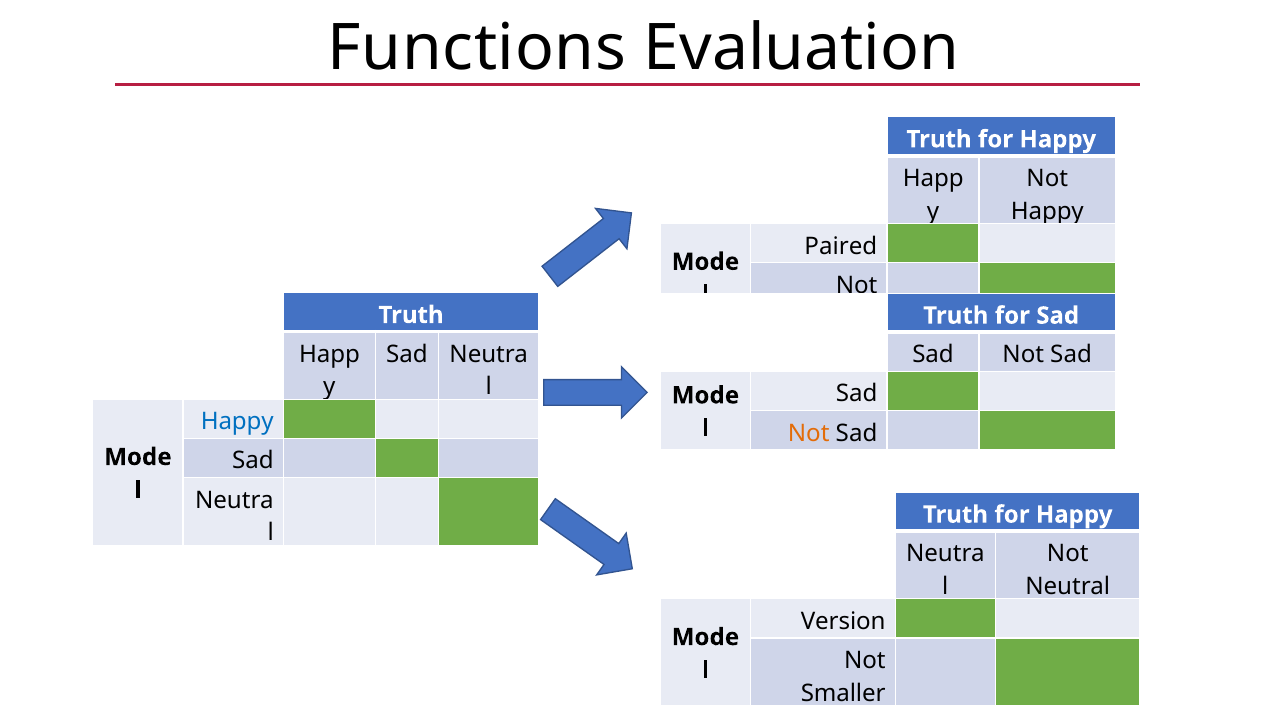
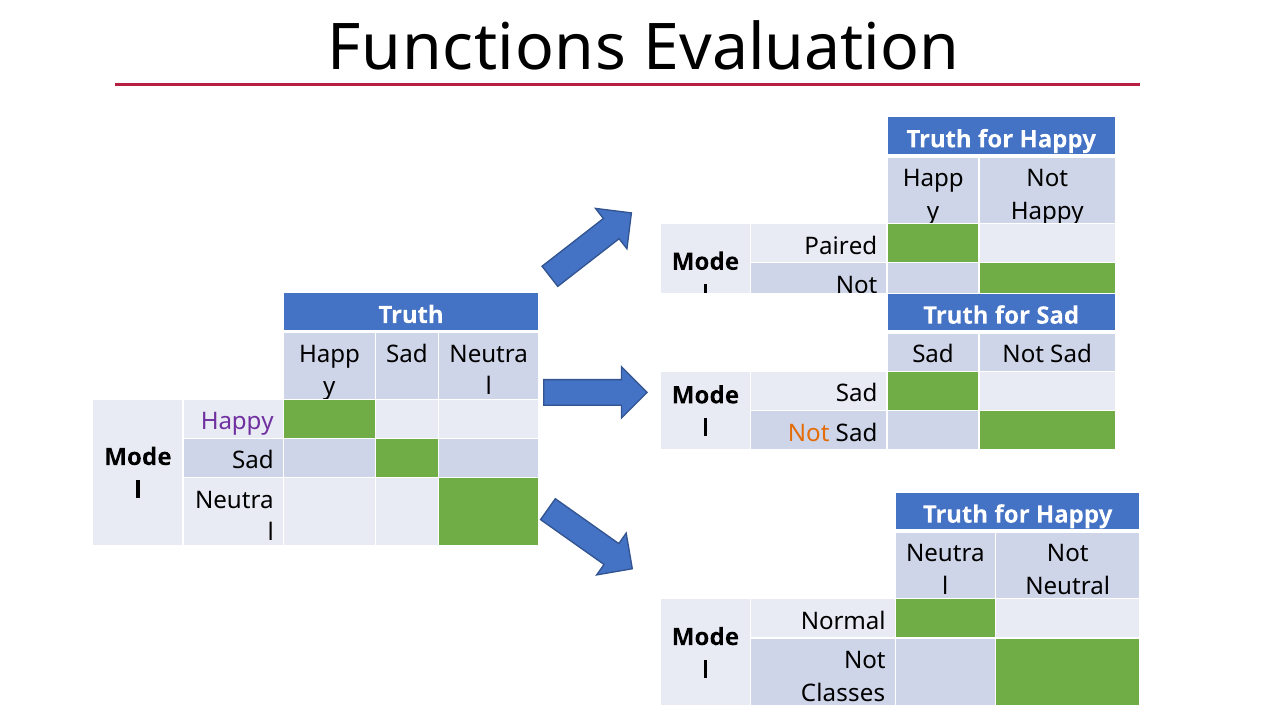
Happy at (237, 422) colour: blue -> purple
Version: Version -> Normal
Smaller: Smaller -> Classes
